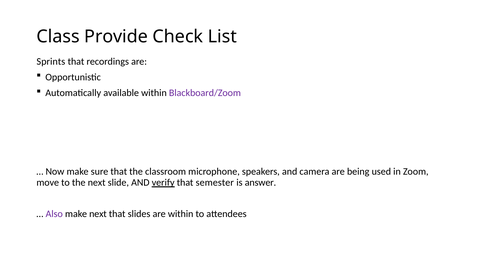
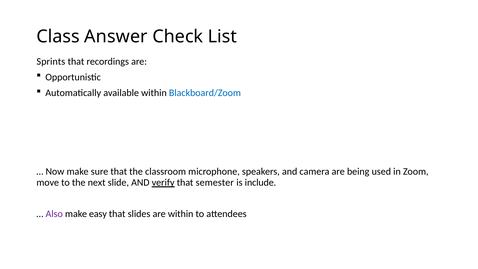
Provide: Provide -> Answer
Blackboard/Zoom colour: purple -> blue
answer: answer -> include
make next: next -> easy
